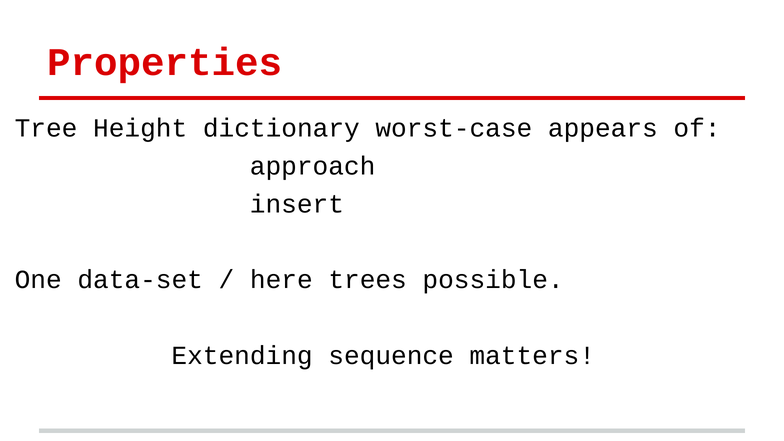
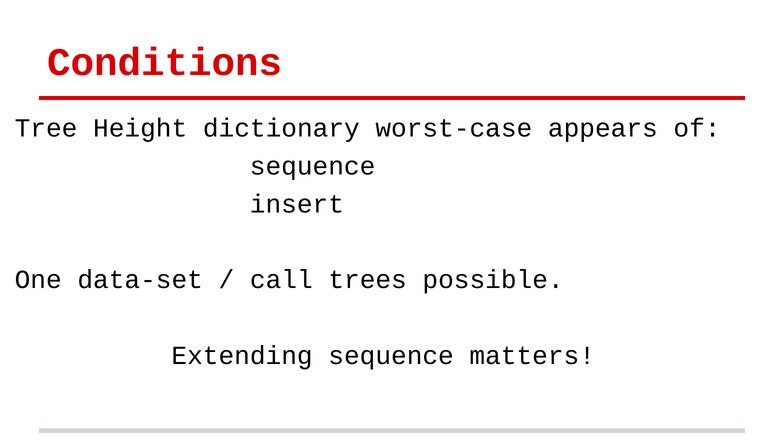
Properties: Properties -> Conditions
approach at (313, 166): approach -> sequence
here: here -> call
